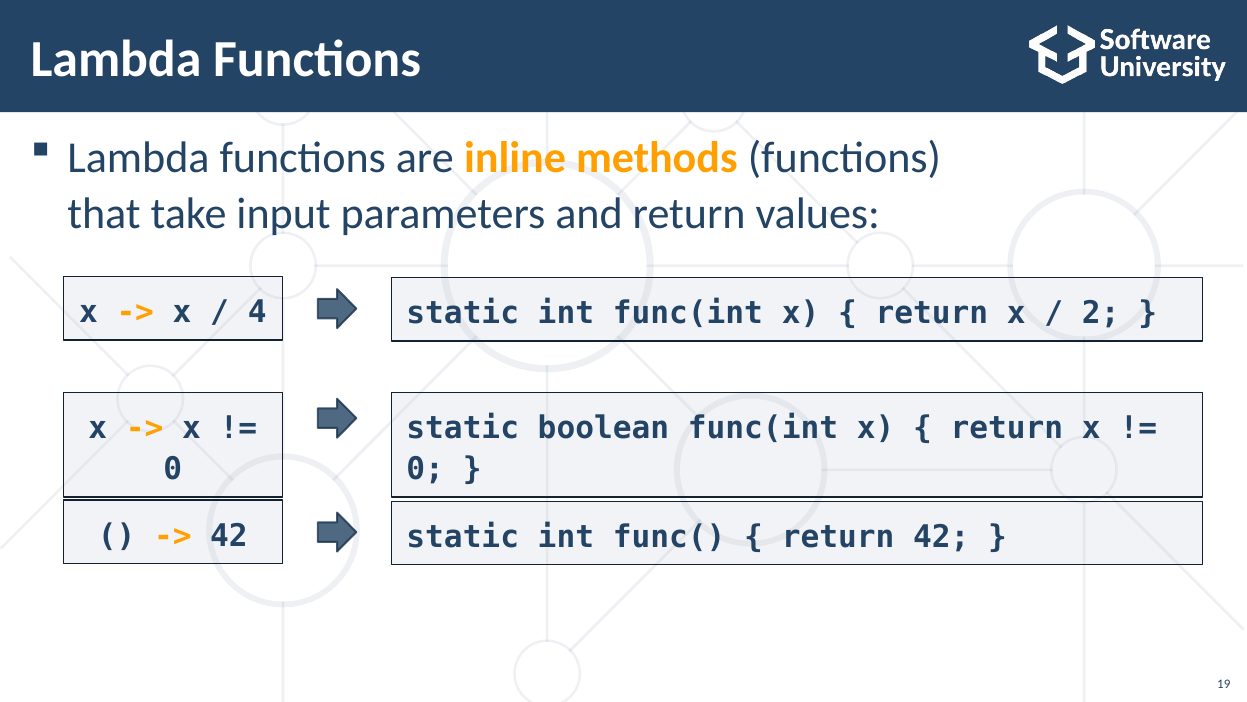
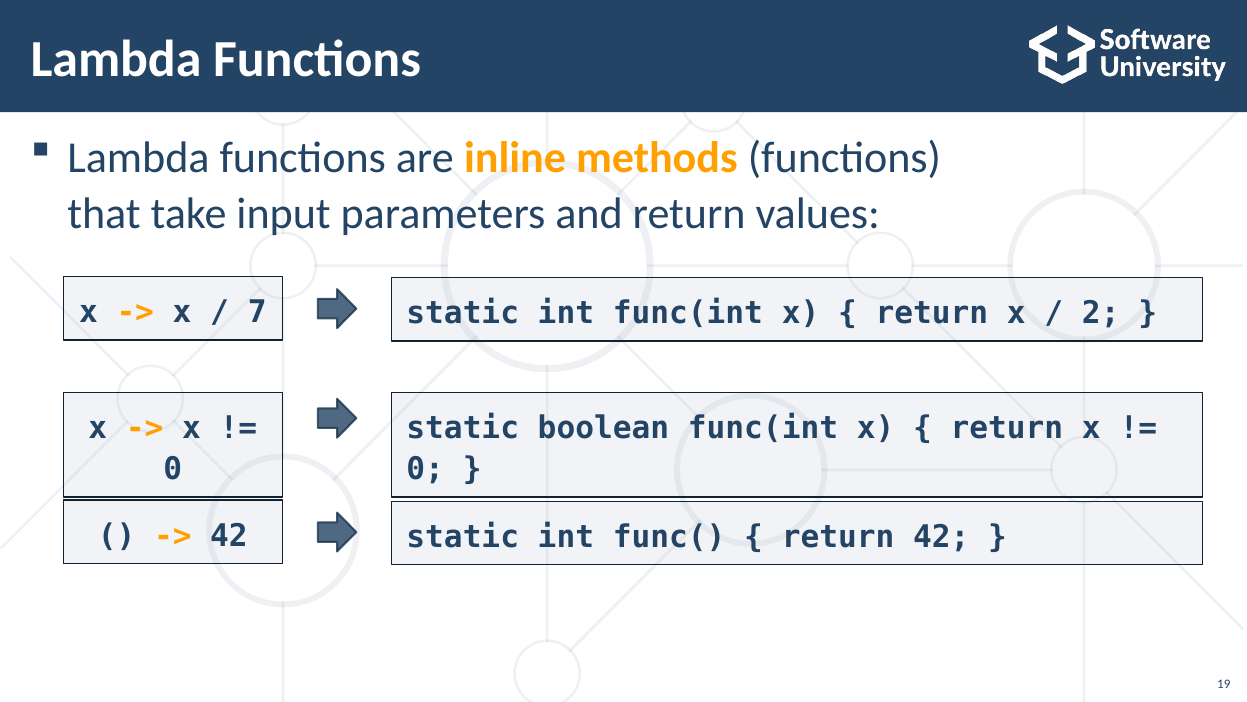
4: 4 -> 7
